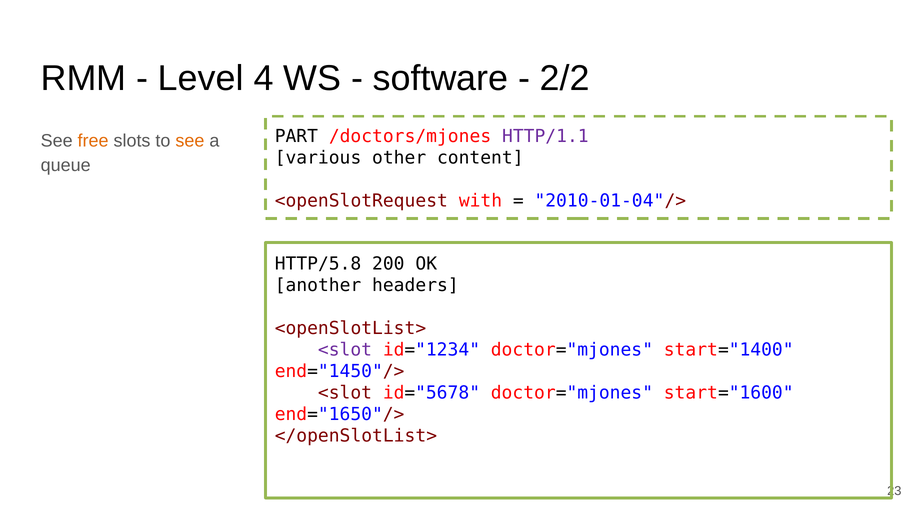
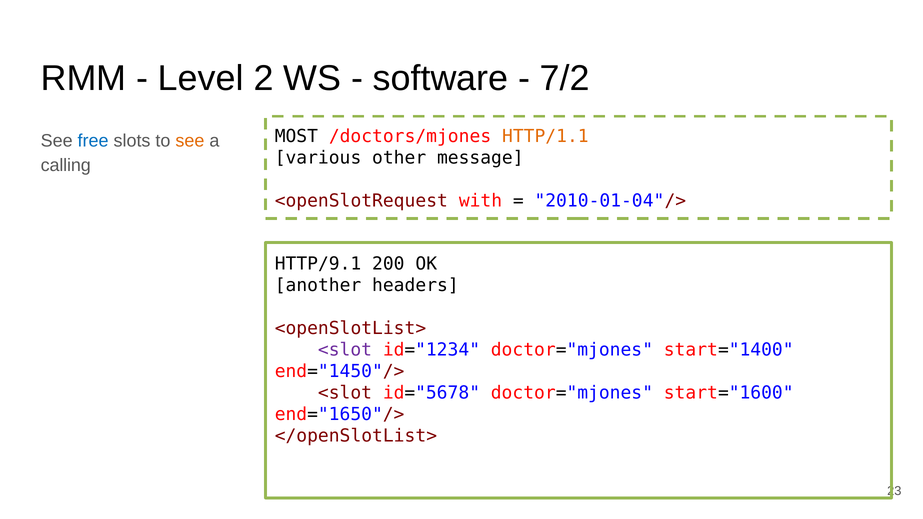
4: 4 -> 2
2/2: 2/2 -> 7/2
PART: PART -> MOST
HTTP/1.1 colour: purple -> orange
free colour: orange -> blue
content: content -> message
queue: queue -> calling
HTTP/5.8: HTTP/5.8 -> HTTP/9.1
